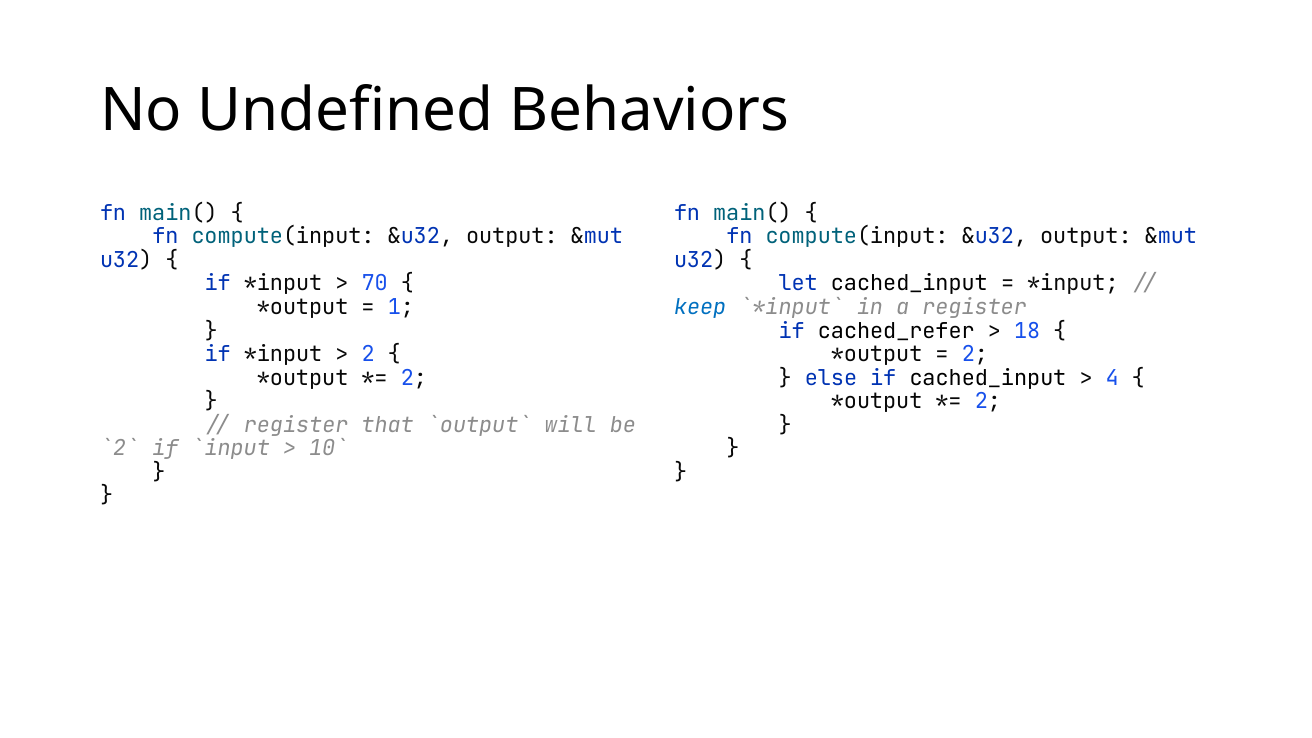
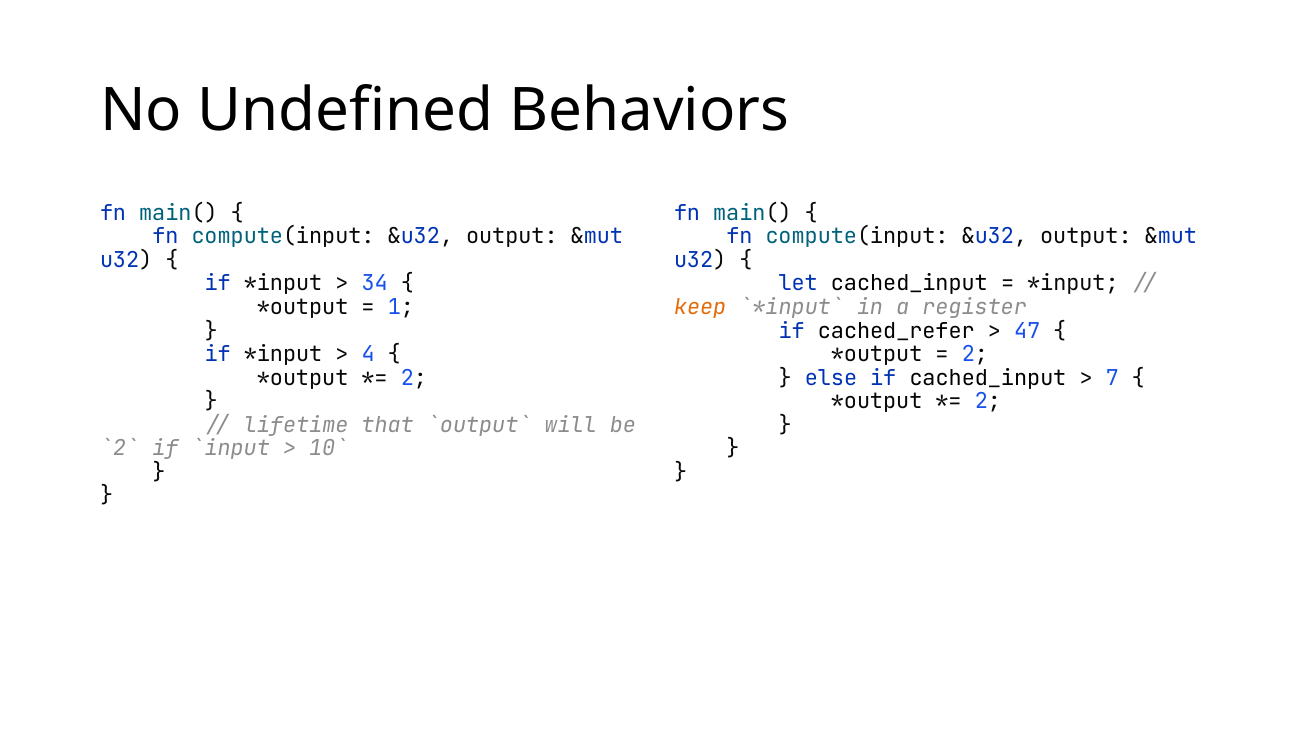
70: 70 -> 34
keep colour: blue -> orange
18: 18 -> 47
2 at (368, 354): 2 -> 4
4: 4 -> 7
register at (296, 425): register -> lifetime
